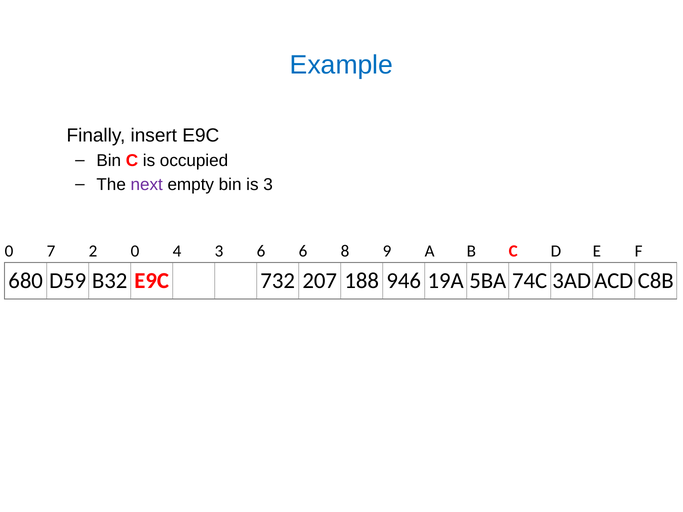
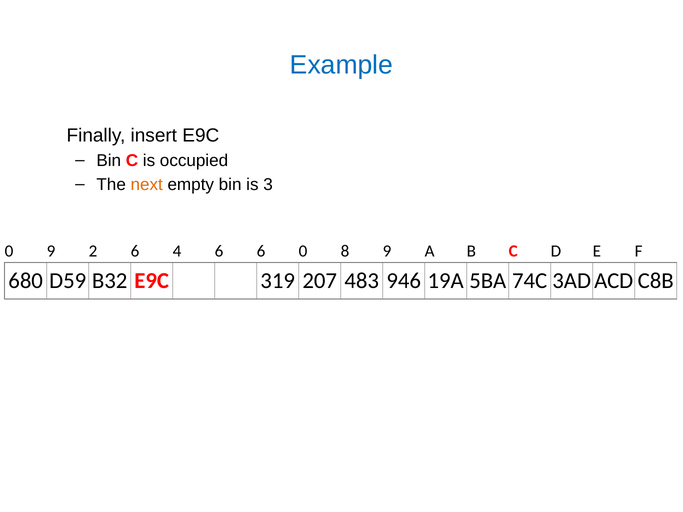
next colour: purple -> orange
0 7: 7 -> 9
2 0: 0 -> 6
4 3: 3 -> 6
6 6: 6 -> 0
732: 732 -> 319
188: 188 -> 483
